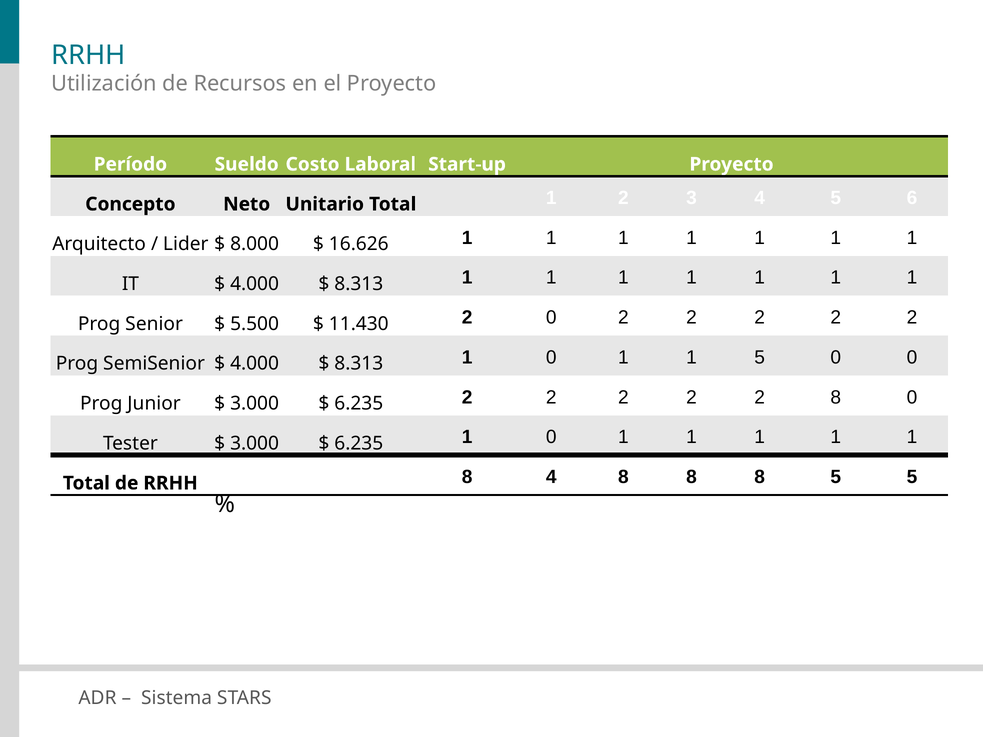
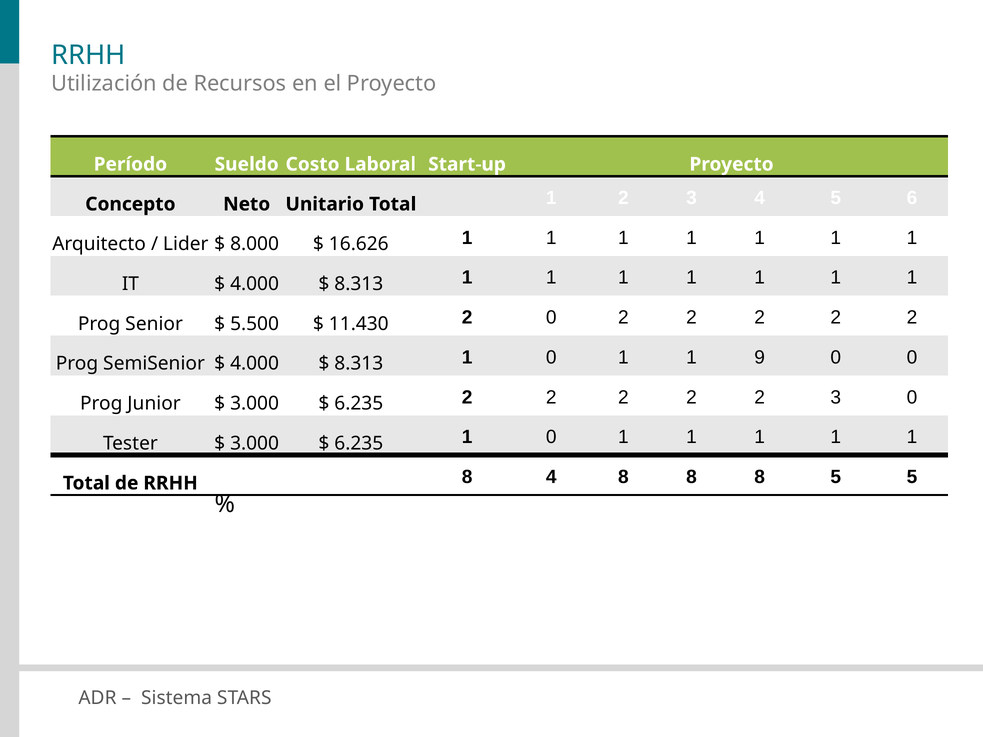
1 5: 5 -> 9
2 2 8: 8 -> 3
